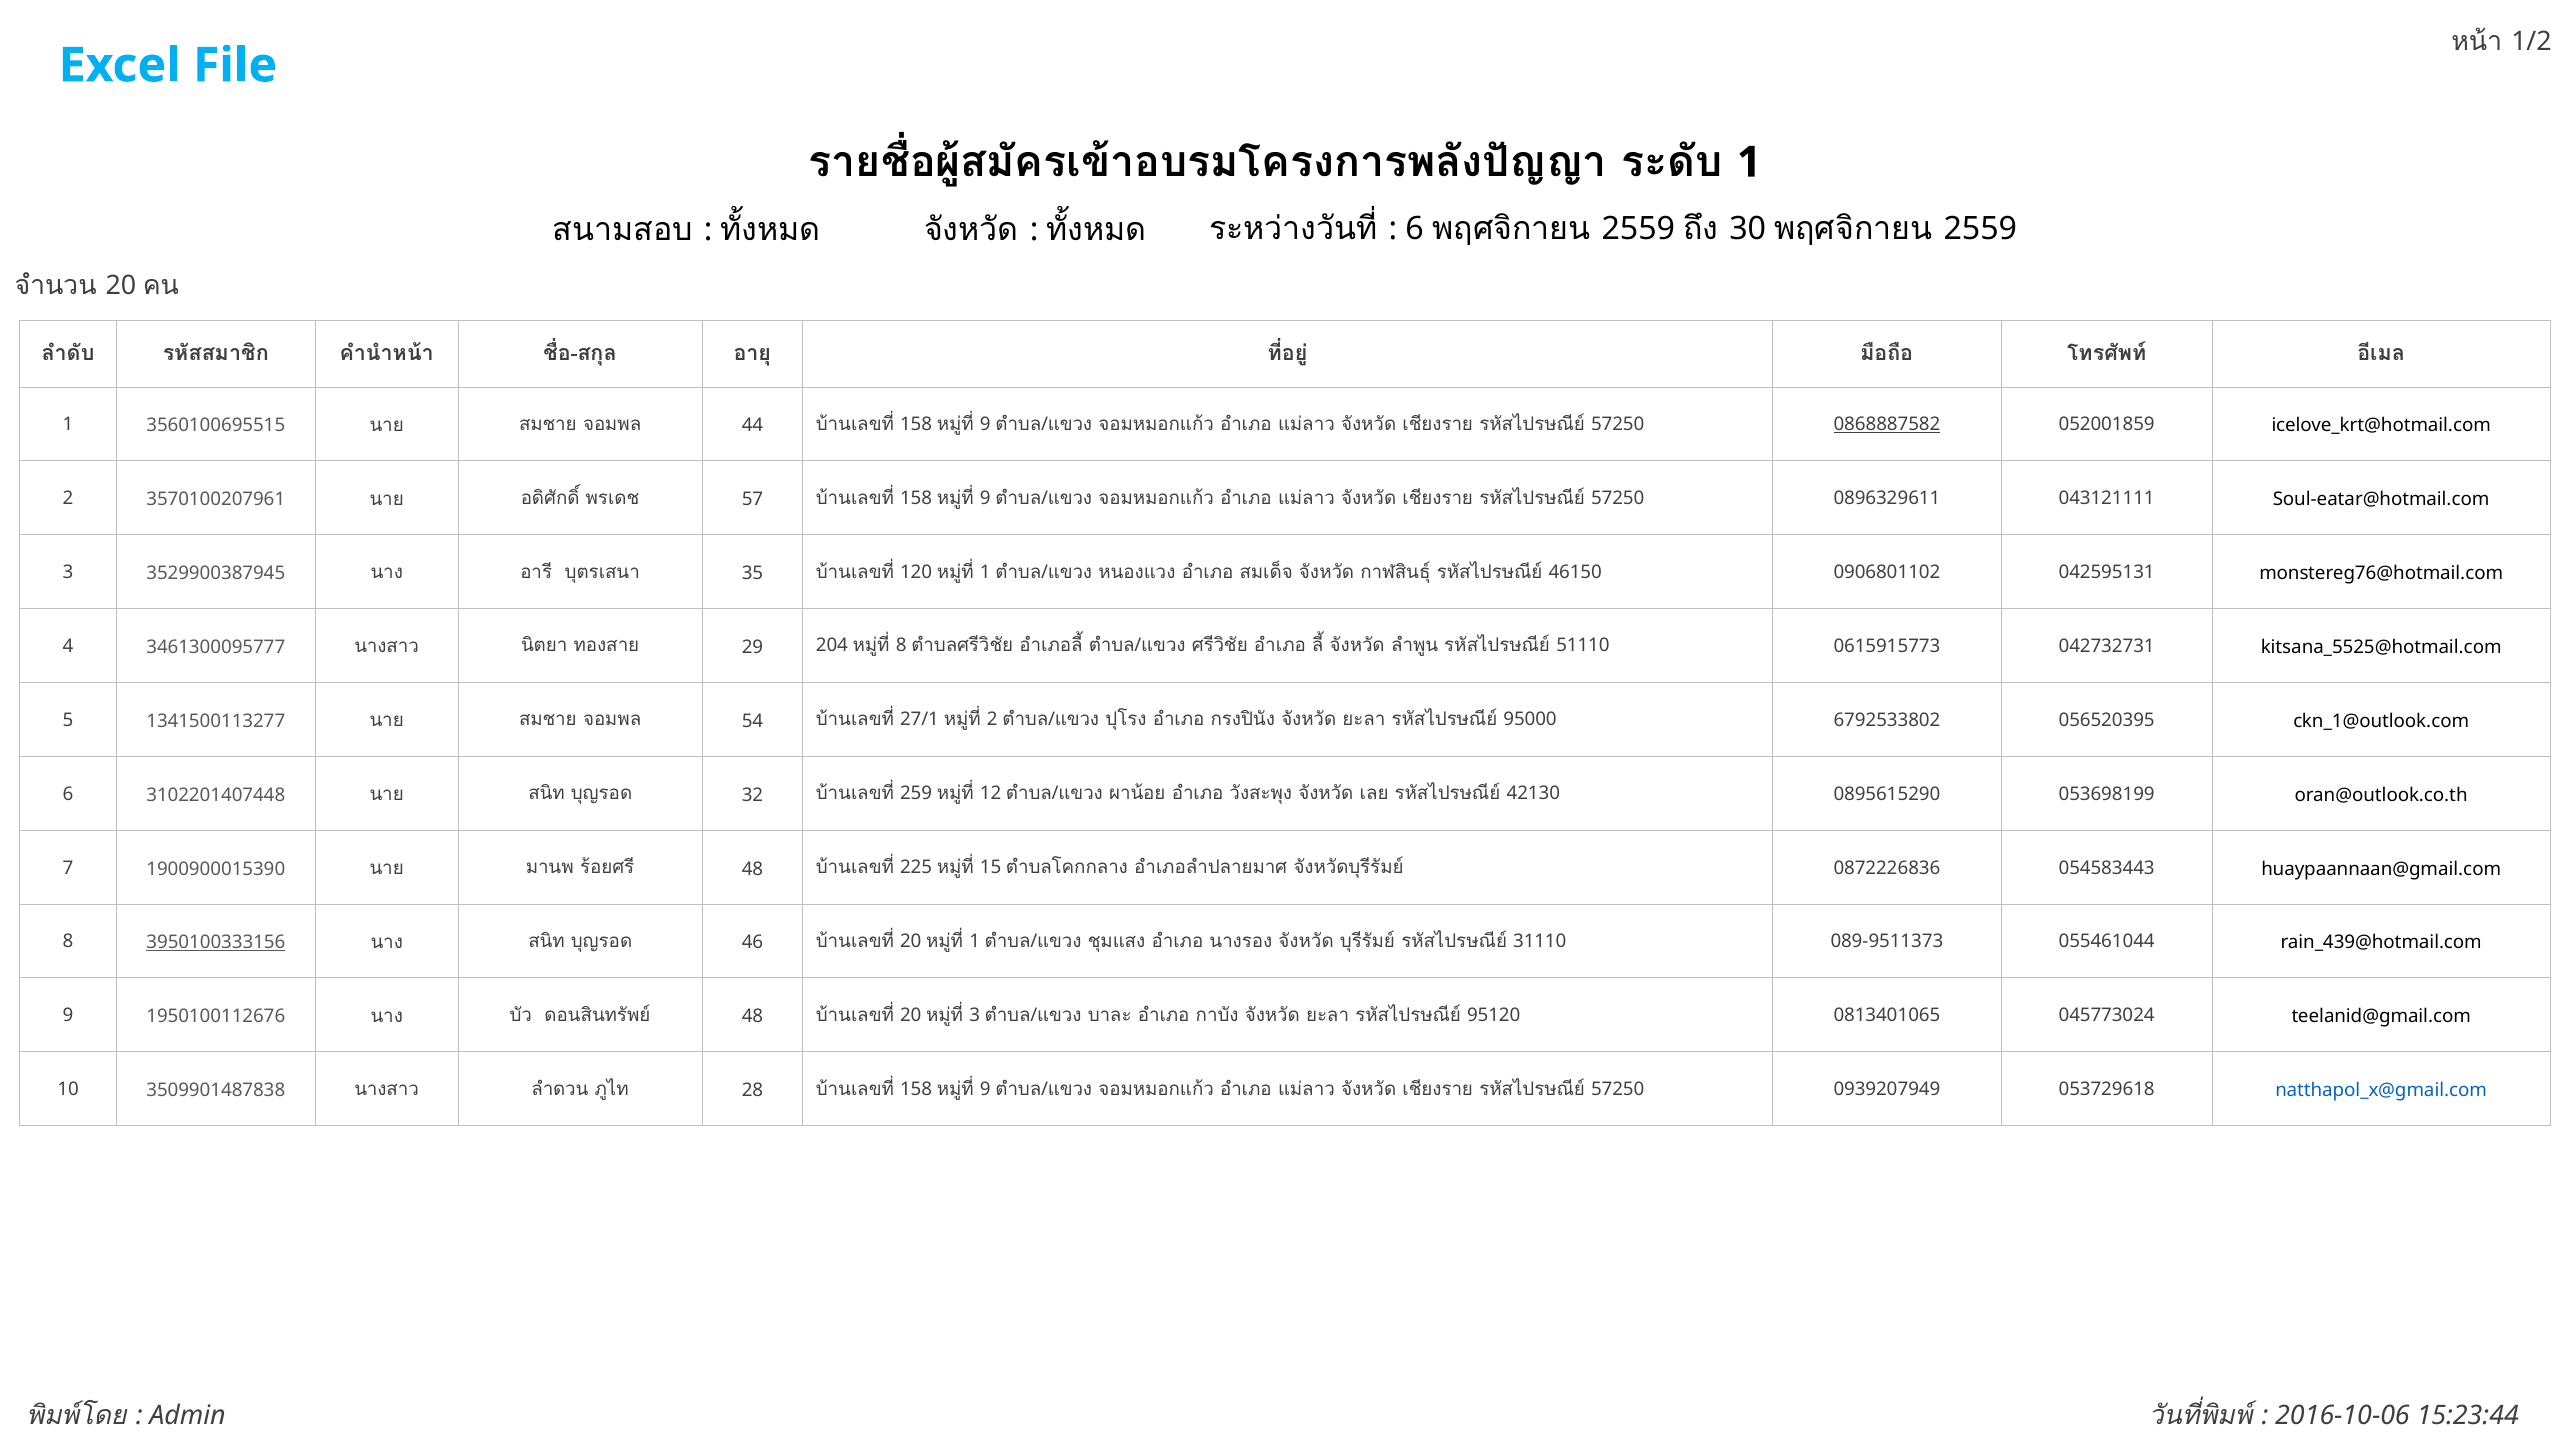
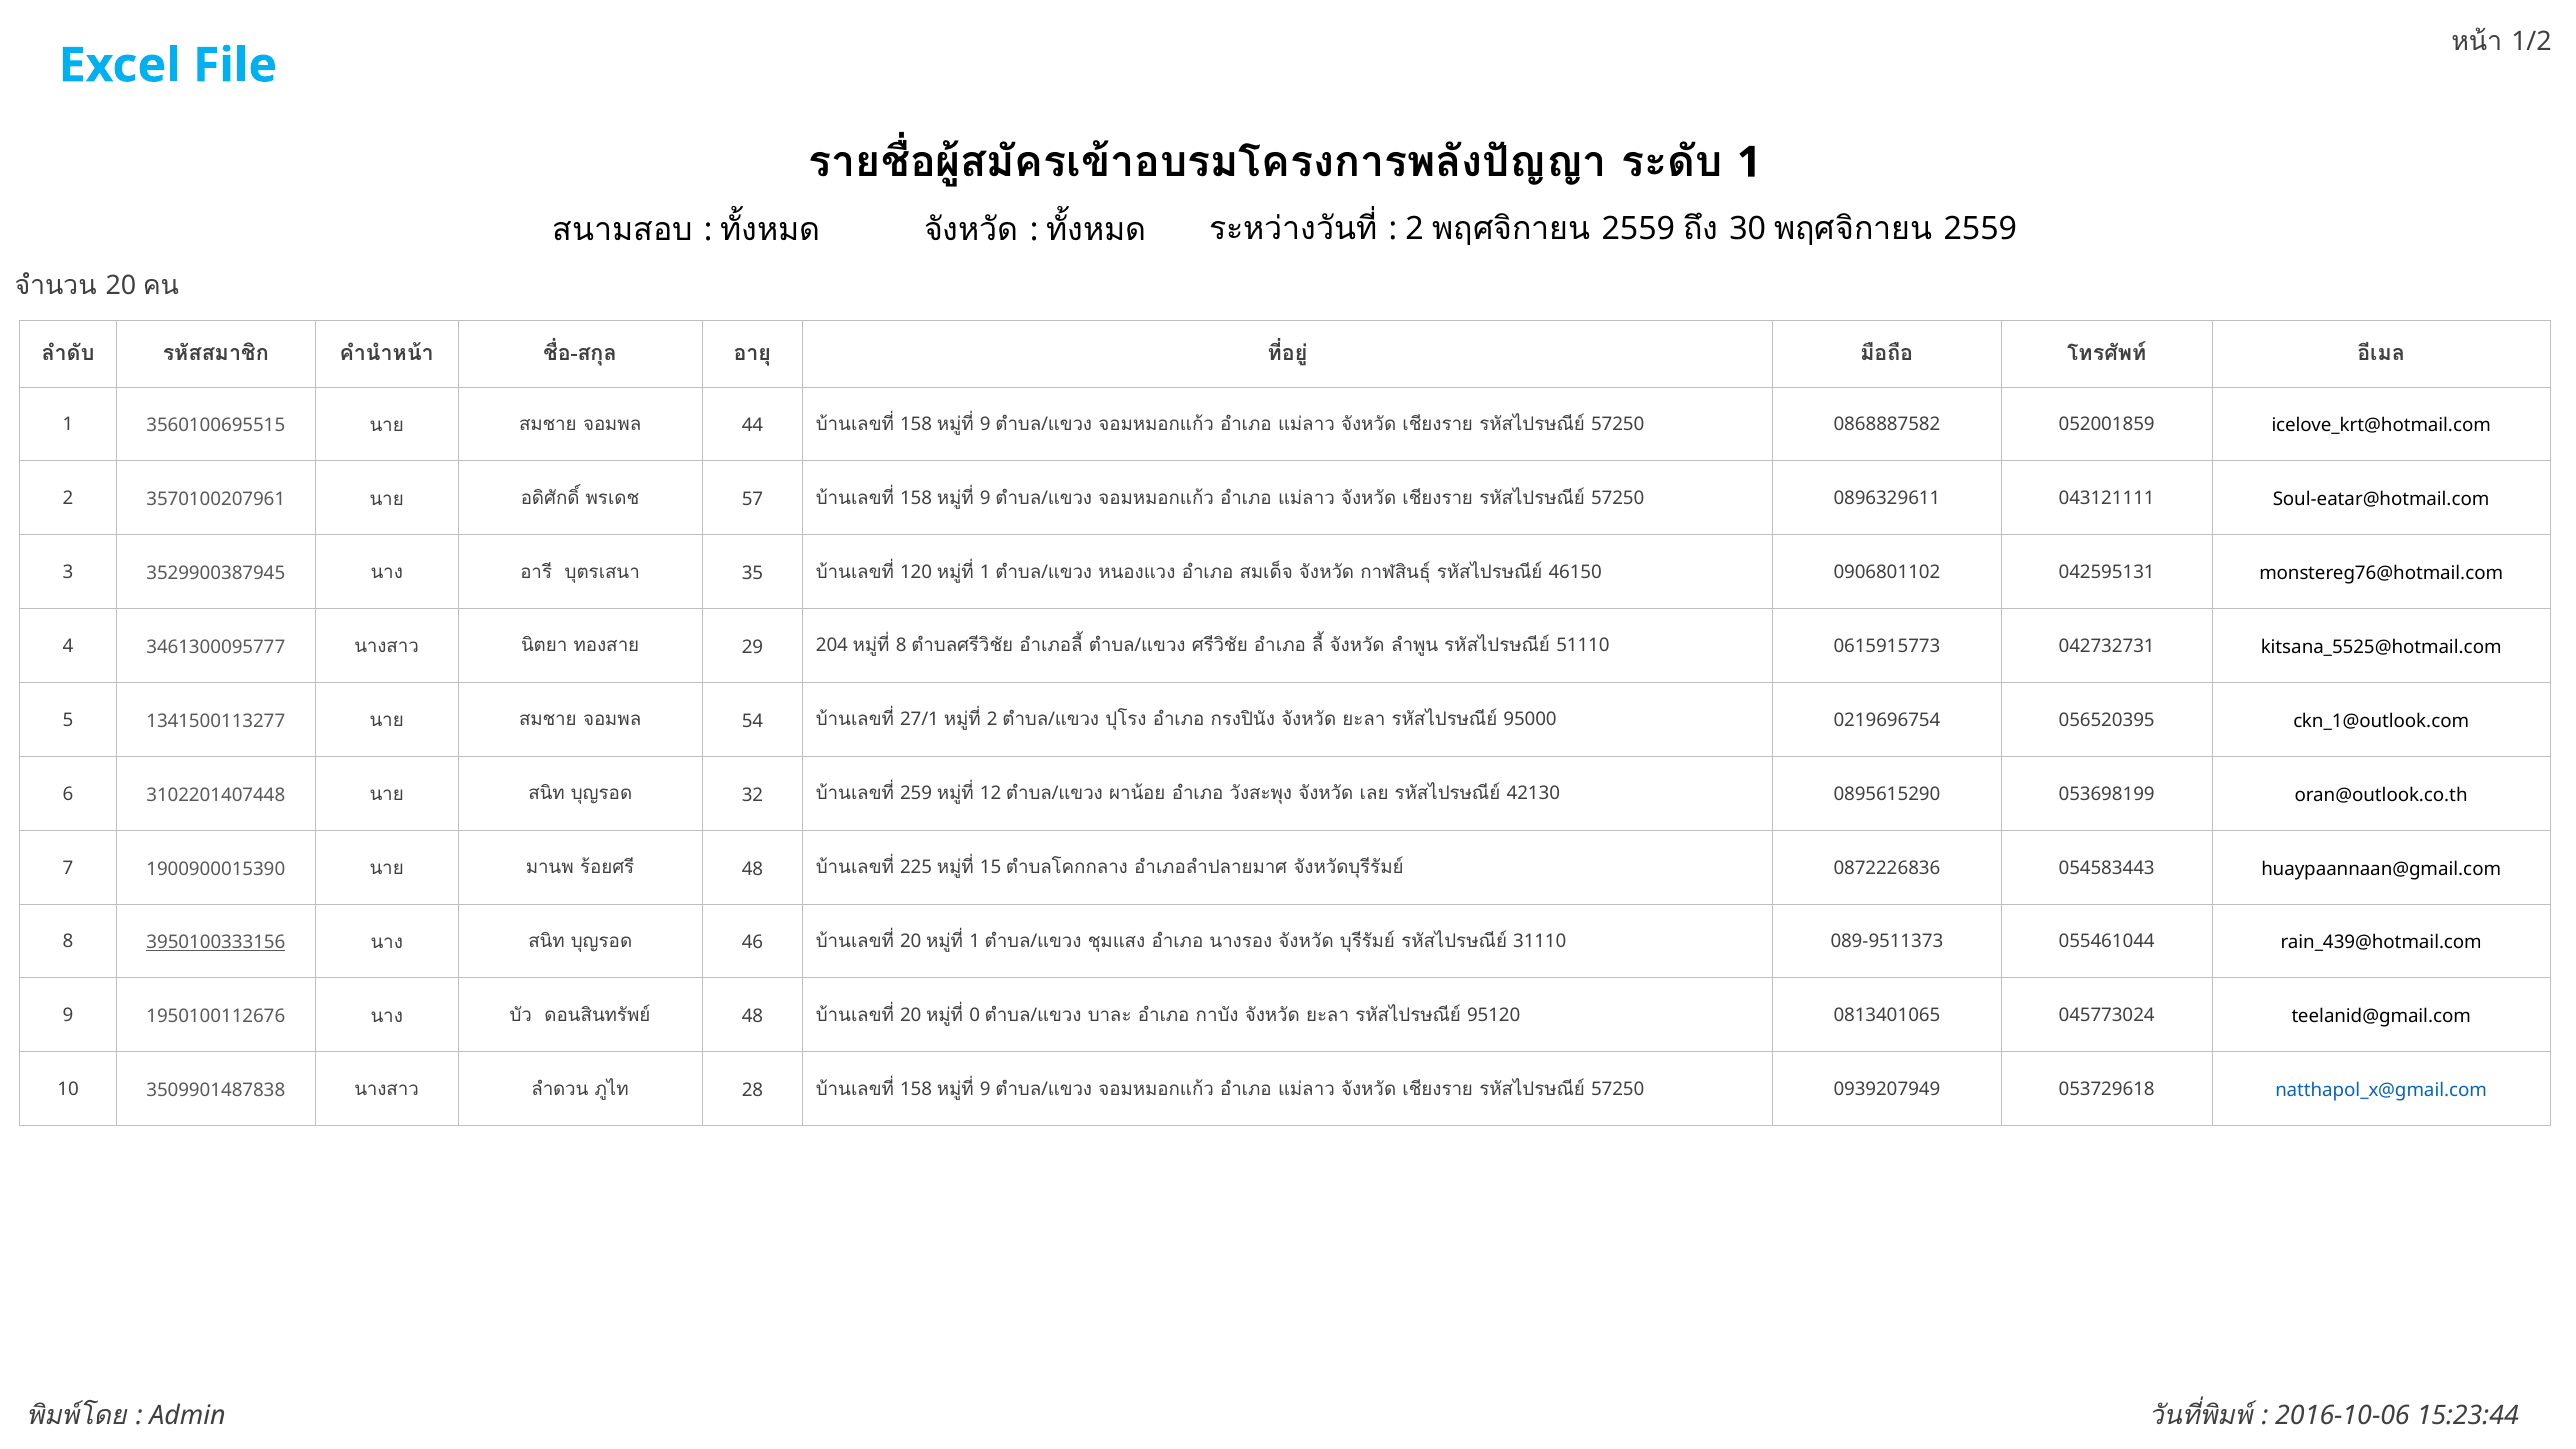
6 at (1415, 229): 6 -> 2
0868887582 underline: present -> none
6792533802: 6792533802 -> 0219696754
3 at (975, 1015): 3 -> 0
